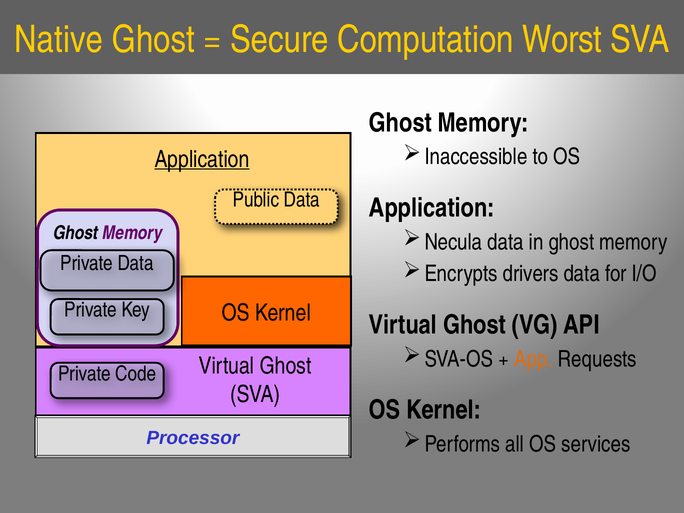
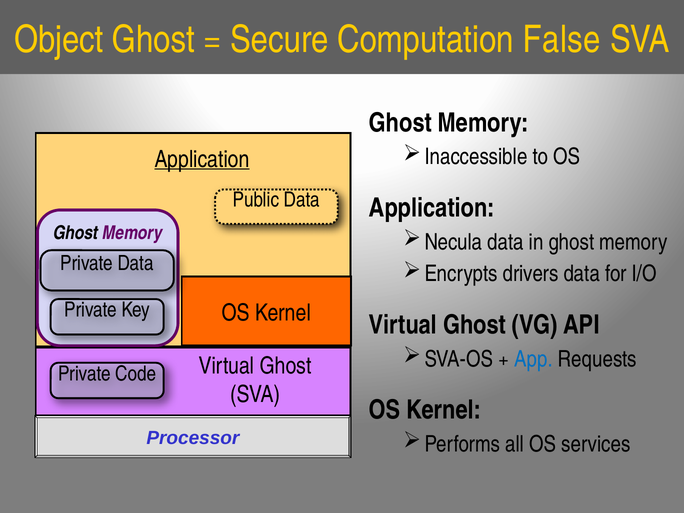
Native: Native -> Object
Worst: Worst -> False
App colour: orange -> blue
